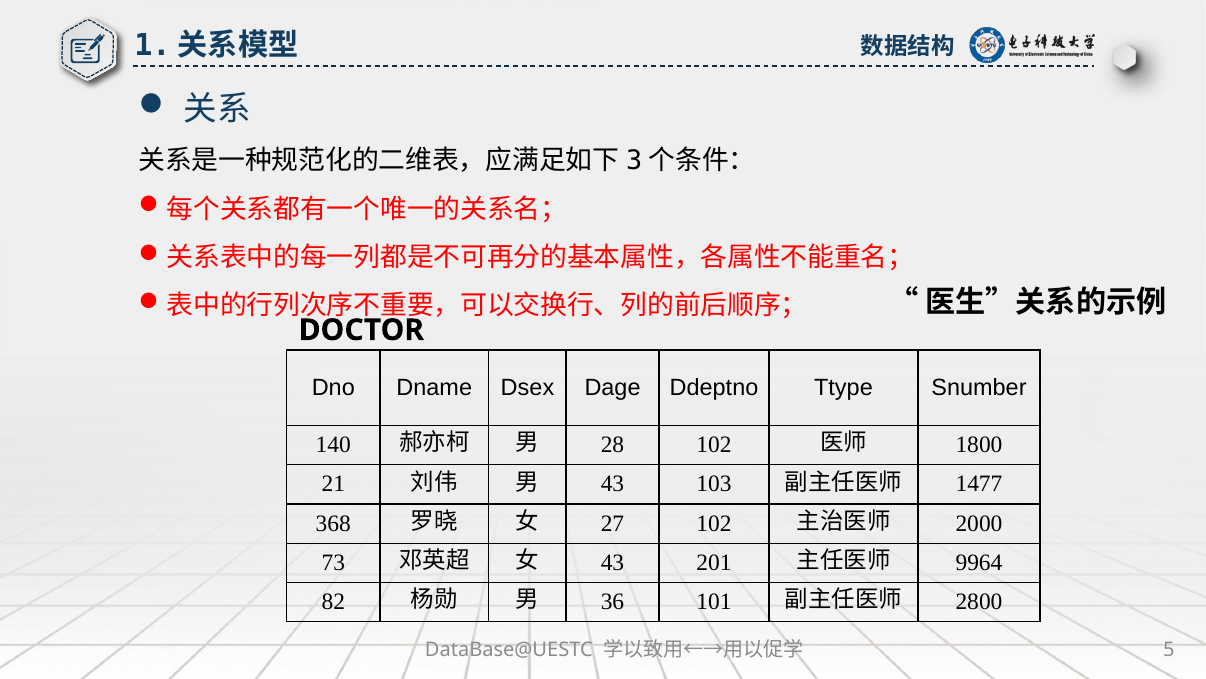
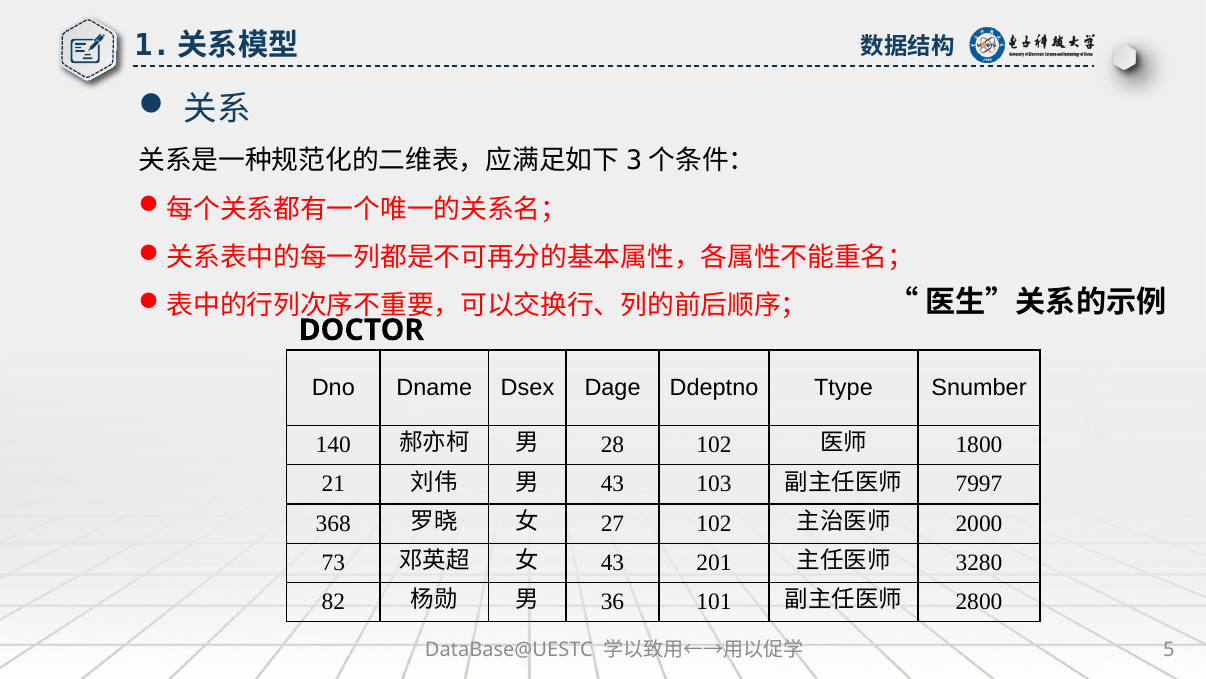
1477: 1477 -> 7997
9964: 9964 -> 3280
